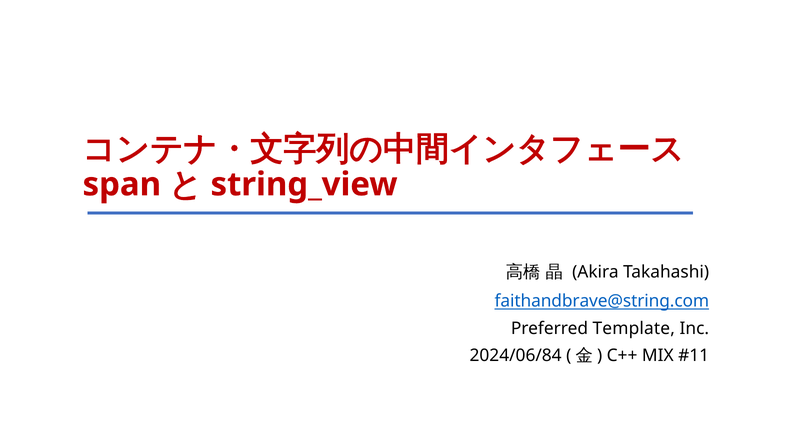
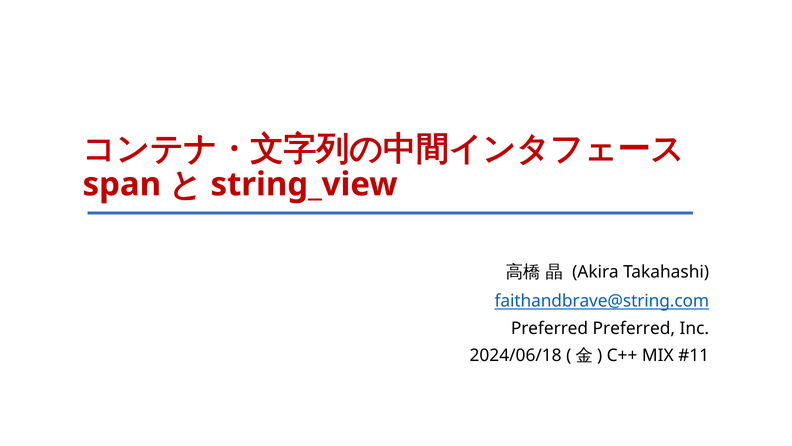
Preferred Template: Template -> Preferred
2024/06/84: 2024/06/84 -> 2024/06/18
